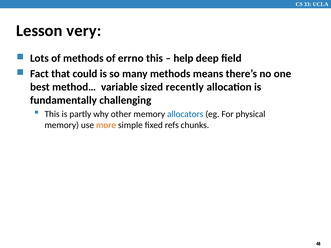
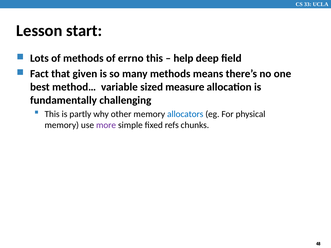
very: very -> start
could: could -> given
recently: recently -> measure
more colour: orange -> purple
